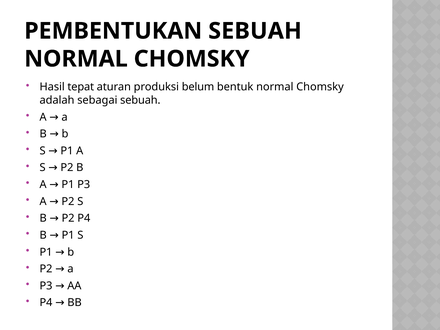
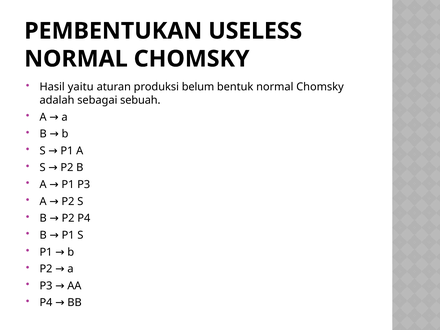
PEMBENTUKAN SEBUAH: SEBUAH -> USELESS
tepat: tepat -> yaitu
